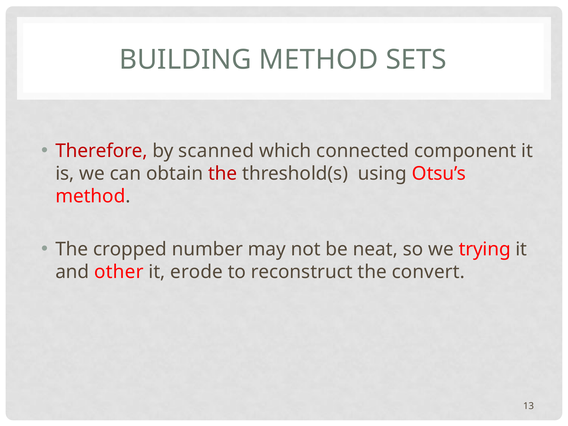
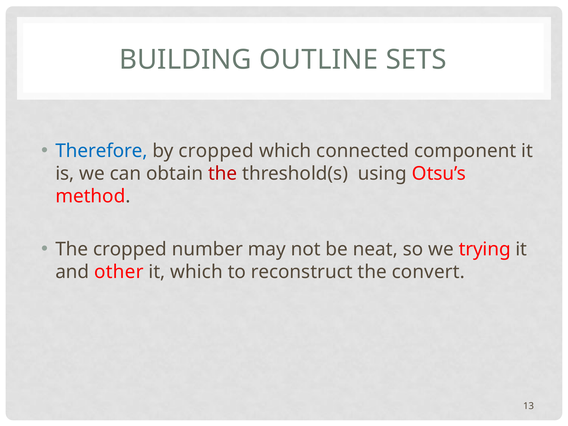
BUILDING METHOD: METHOD -> OUTLINE
Therefore colour: red -> blue
by scanned: scanned -> cropped
it erode: erode -> which
